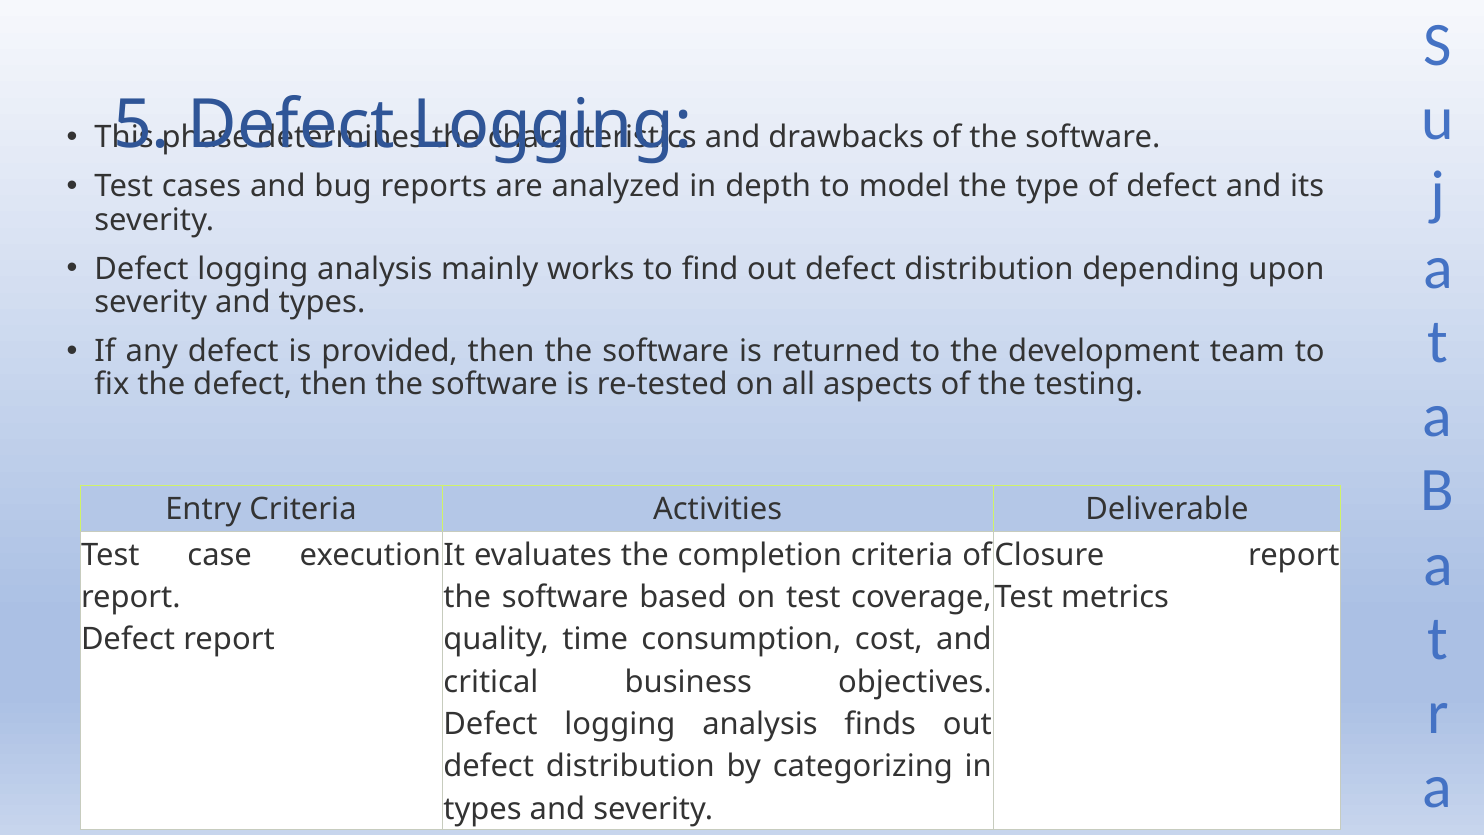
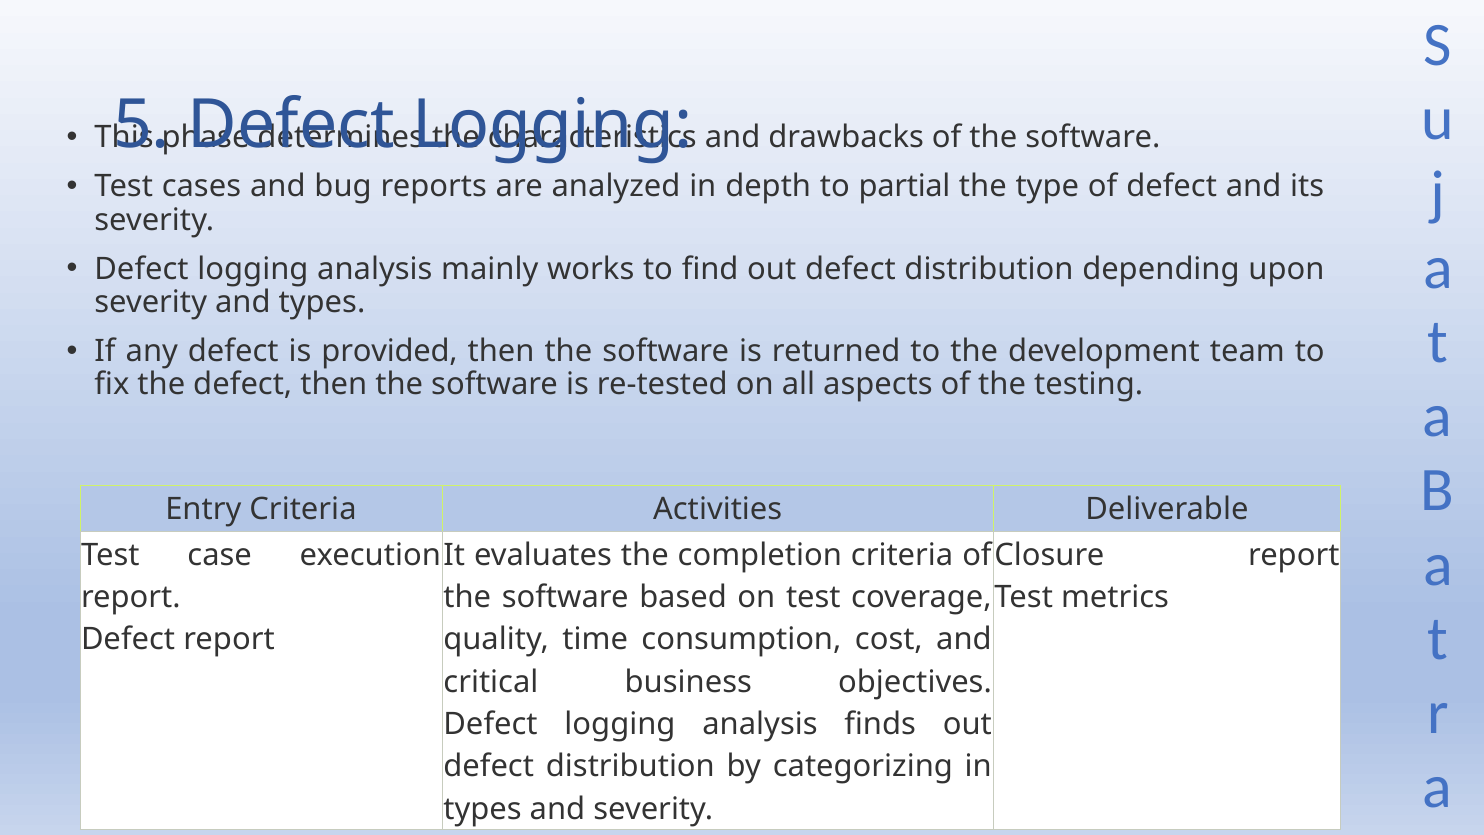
model: model -> partial
